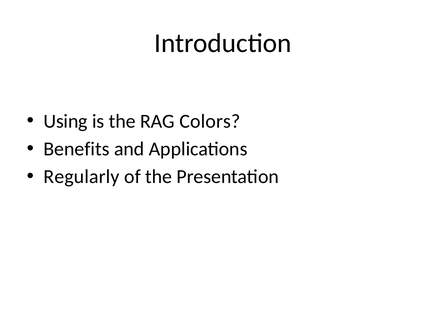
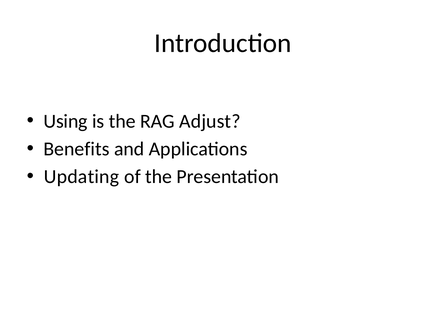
Colors: Colors -> Adjust
Regularly: Regularly -> Updating
